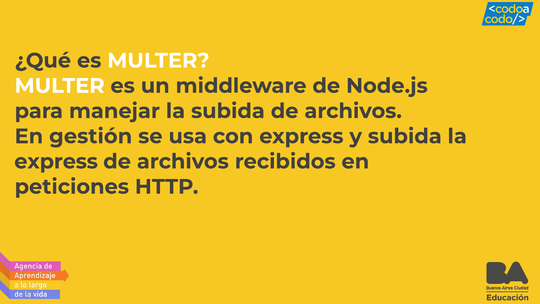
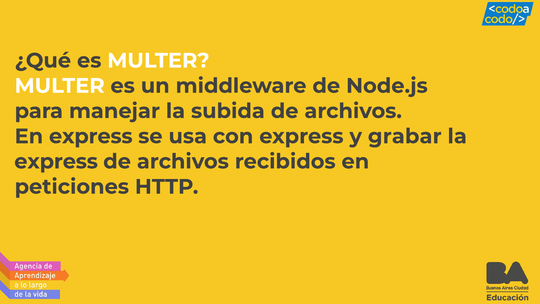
En gestión: gestión -> express
y subida: subida -> grabar
